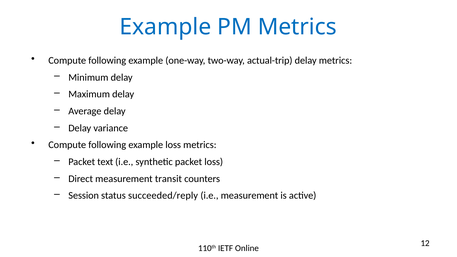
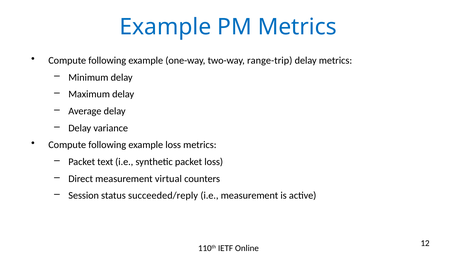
actual-trip: actual-trip -> range-trip
transit: transit -> virtual
